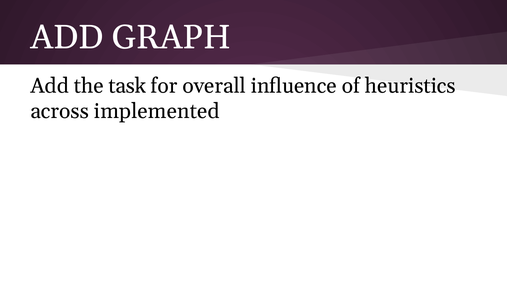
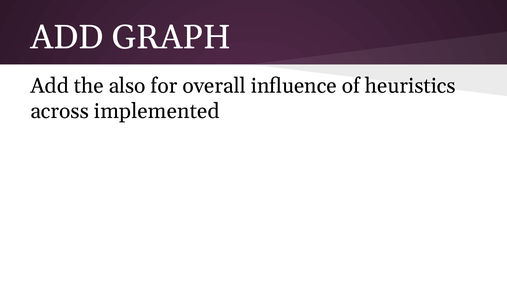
task: task -> also
